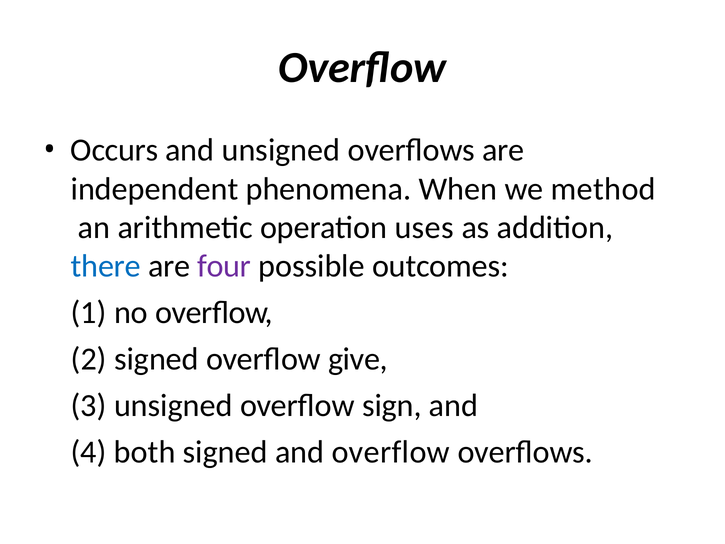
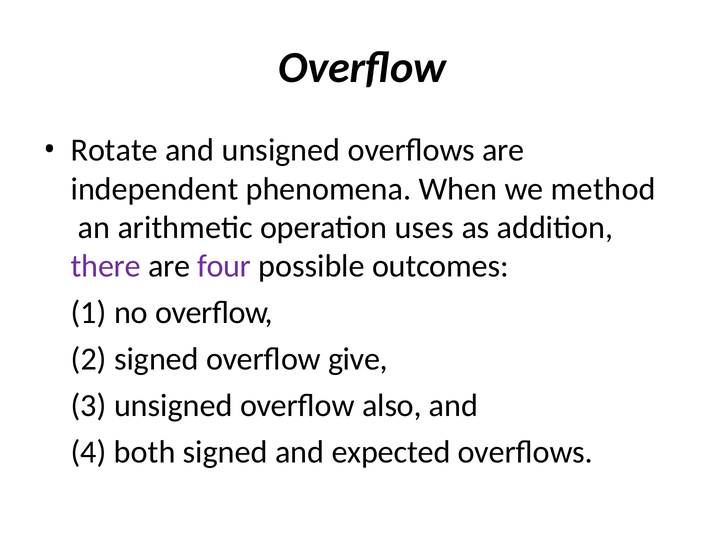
Occurs: Occurs -> Rotate
there colour: blue -> purple
sign: sign -> also
and overflow: overflow -> expected
